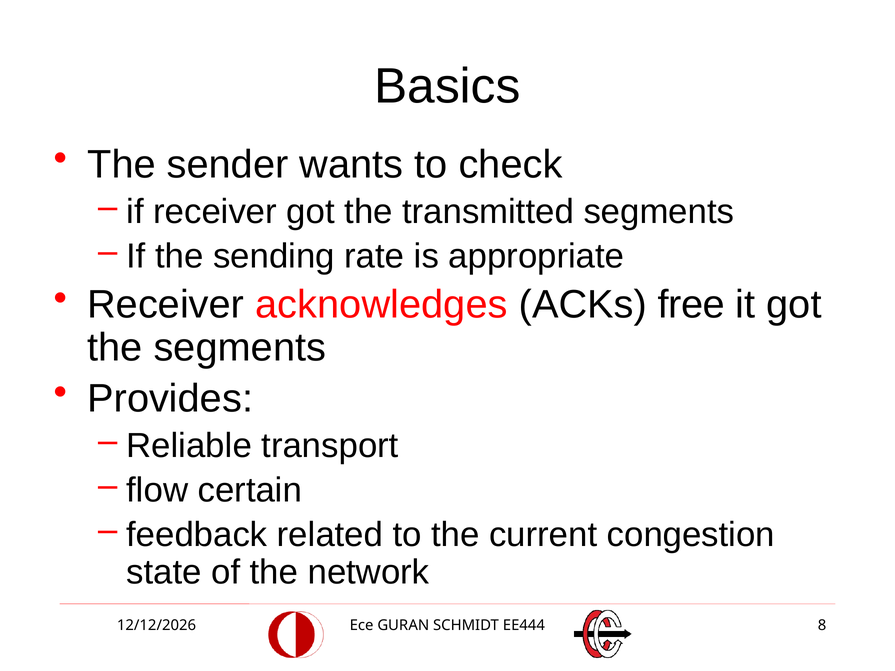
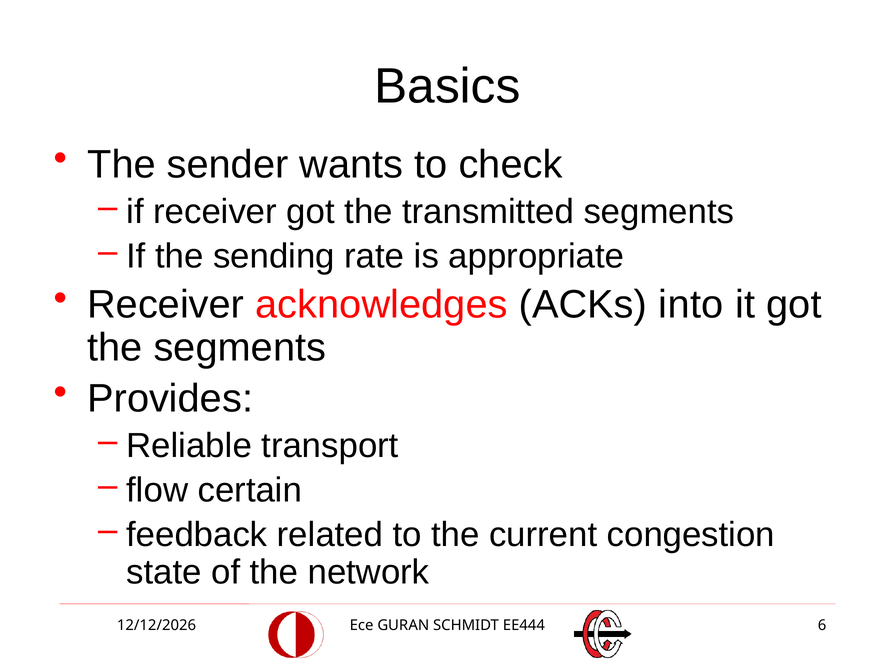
free: free -> into
8: 8 -> 6
